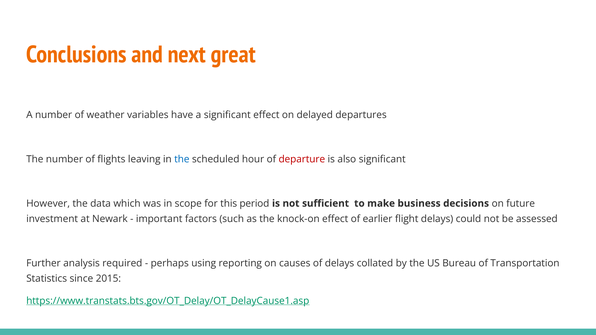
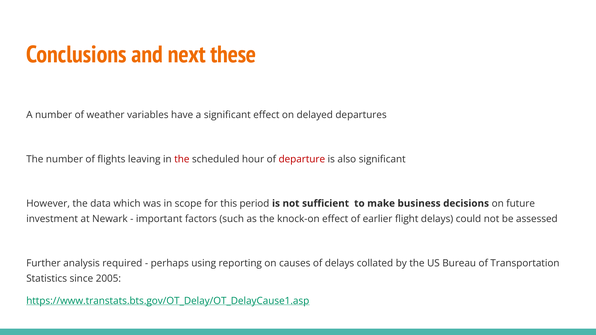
great: great -> these
the at (182, 159) colour: blue -> red
2015: 2015 -> 2005
